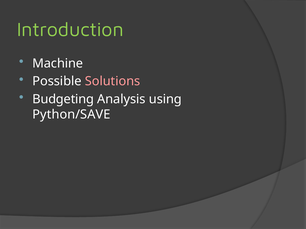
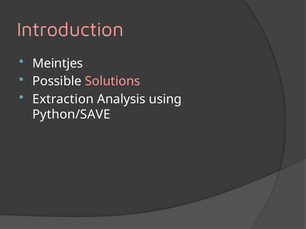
Introduction colour: light green -> pink
Machine: Machine -> Meintjes
Budgeting: Budgeting -> Extraction
